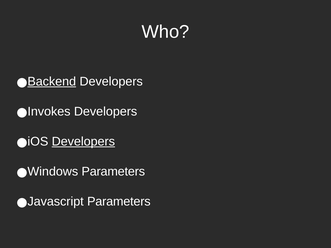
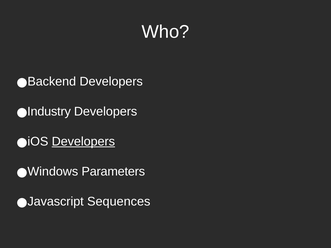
Backend underline: present -> none
Invokes: Invokes -> Industry
Javascript Parameters: Parameters -> Sequences
